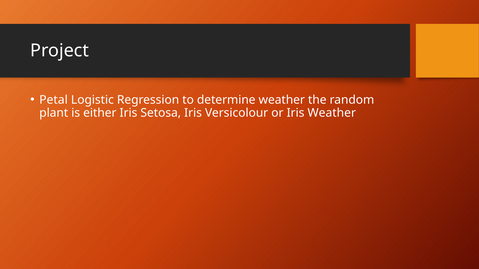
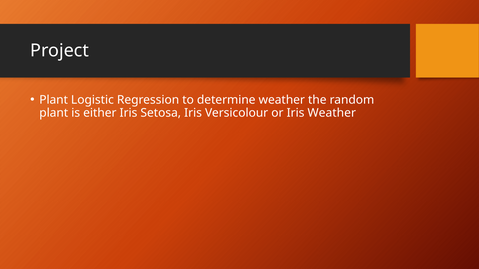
Petal at (54, 100): Petal -> Plant
